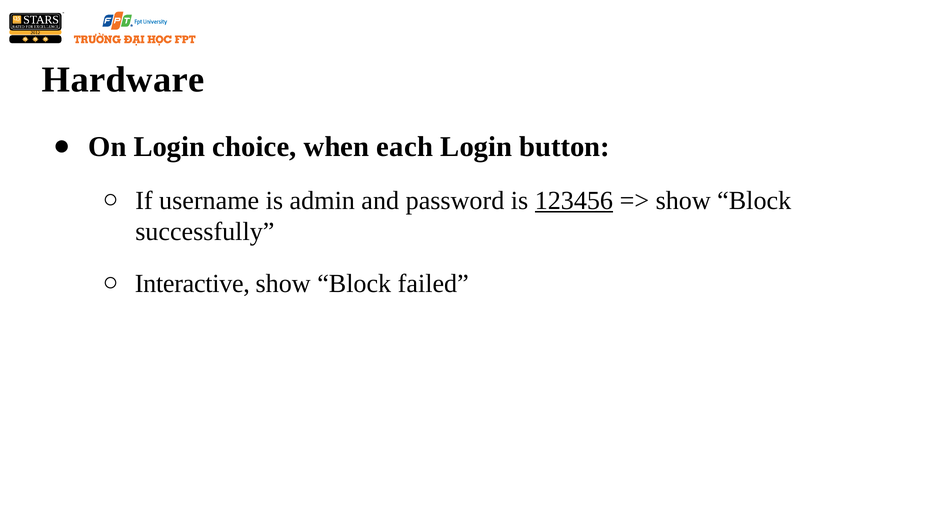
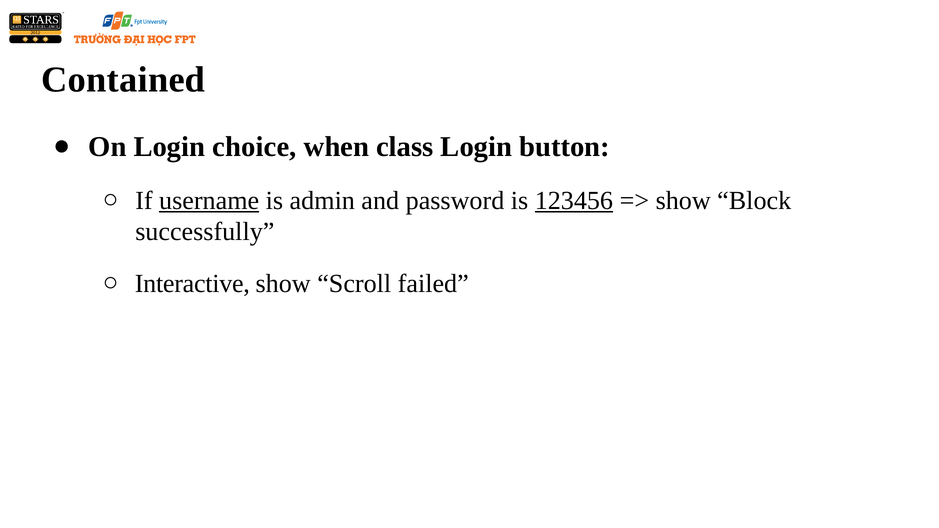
Hardware: Hardware -> Contained
each: each -> class
username underline: none -> present
Block at (354, 284): Block -> Scroll
